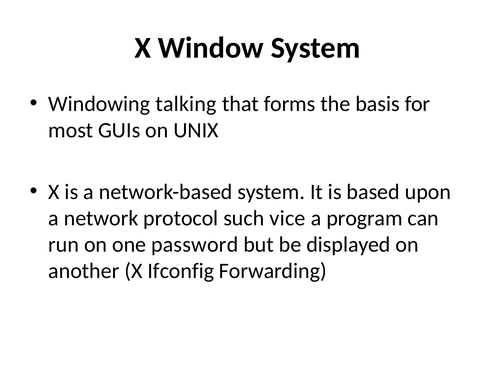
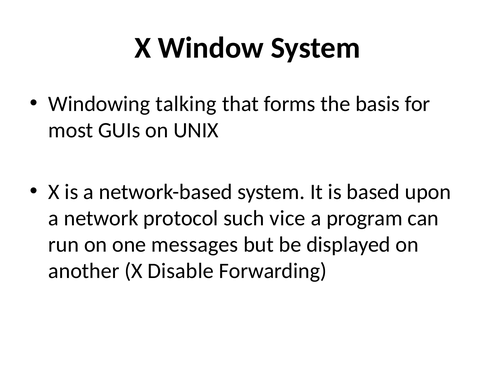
password: password -> messages
Ifconfig: Ifconfig -> Disable
